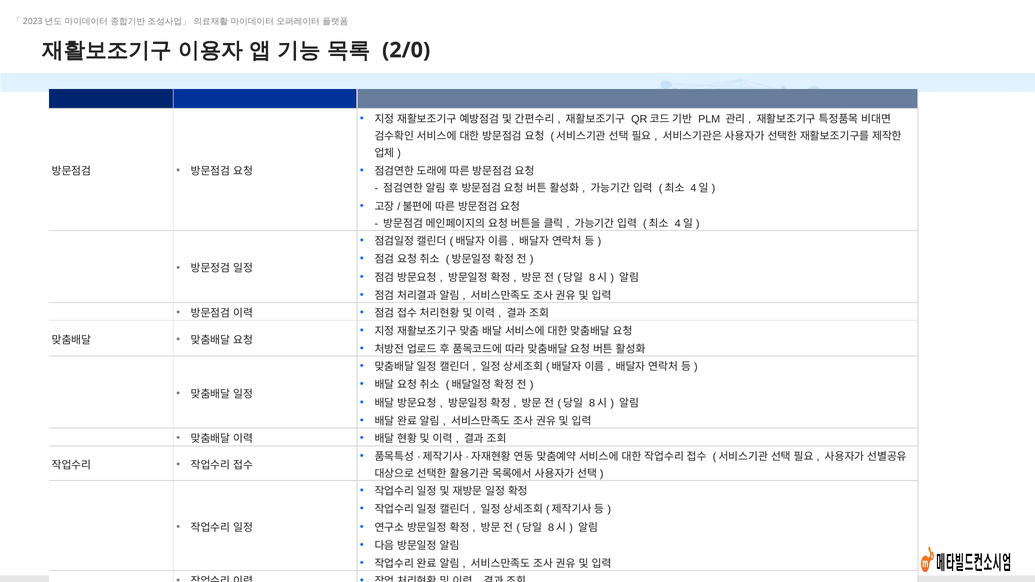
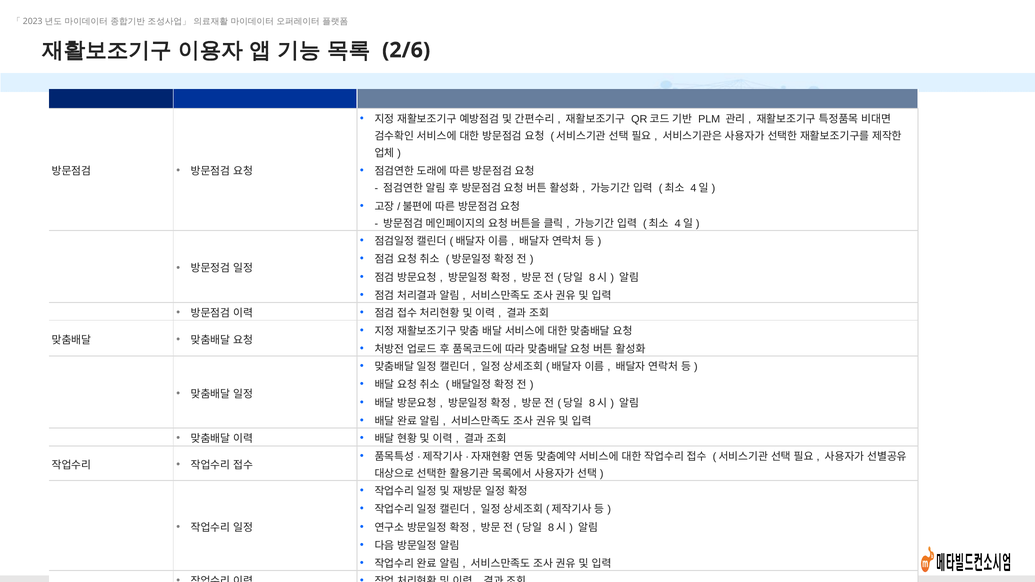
2/0: 2/0 -> 2/6
